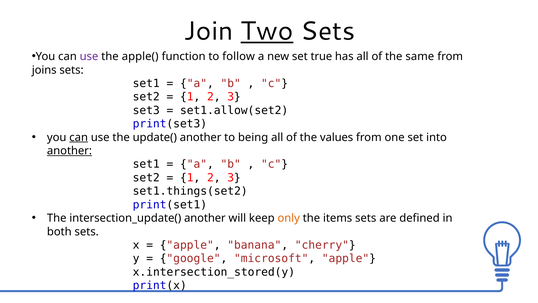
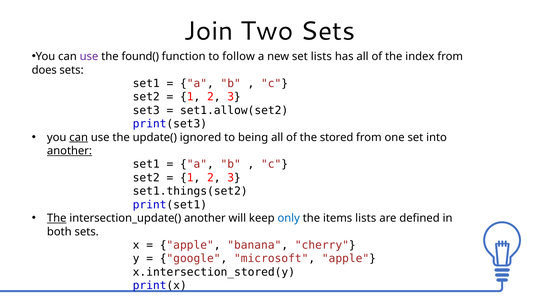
Two underline: present -> none
apple(: apple( -> found(
set true: true -> lists
same: same -> index
joins: joins -> does
update( another: another -> ignored
values: values -> stored
The at (57, 218) underline: none -> present
only colour: orange -> blue
items sets: sets -> lists
